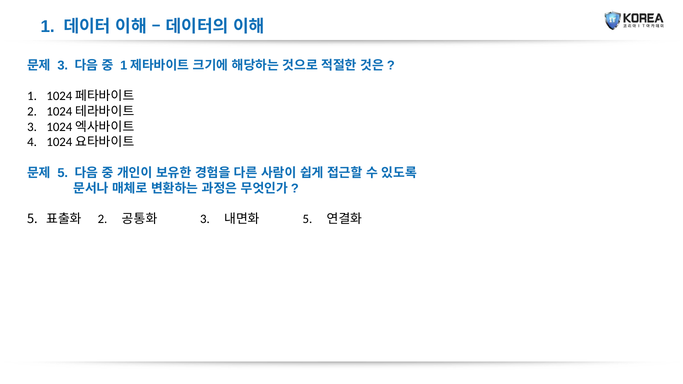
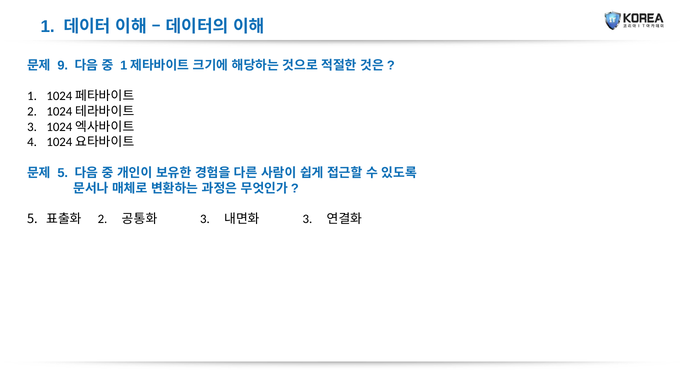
3 at (63, 65): 3 -> 9
5 at (307, 219): 5 -> 3
